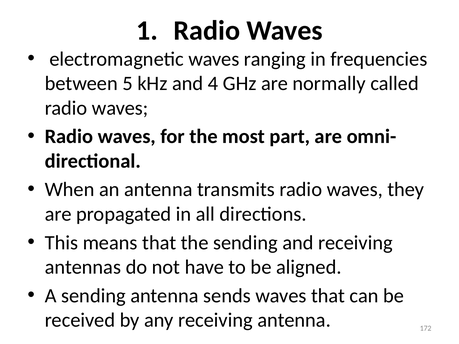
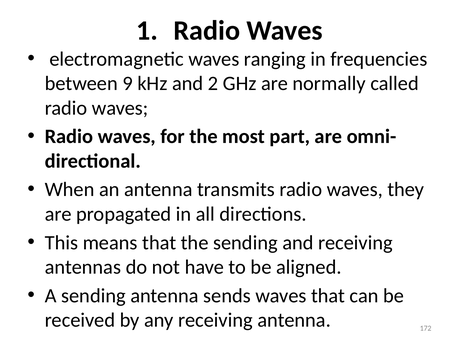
5: 5 -> 9
4: 4 -> 2
